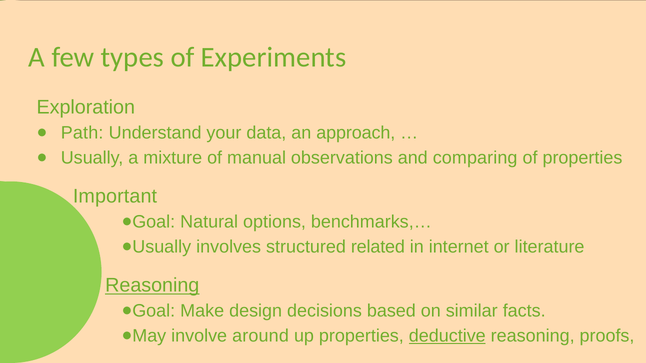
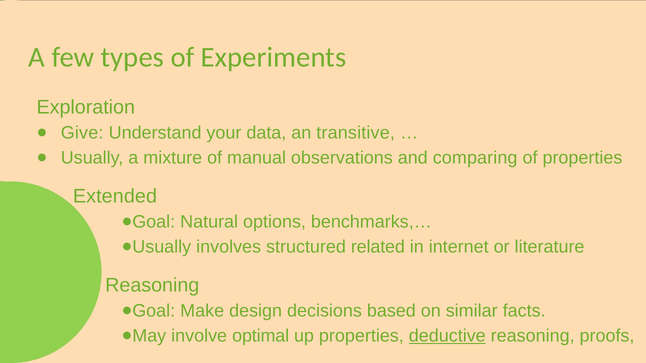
Path: Path -> Give
approach: approach -> transitive
Important: Important -> Extended
Reasoning at (152, 286) underline: present -> none
around: around -> optimal
